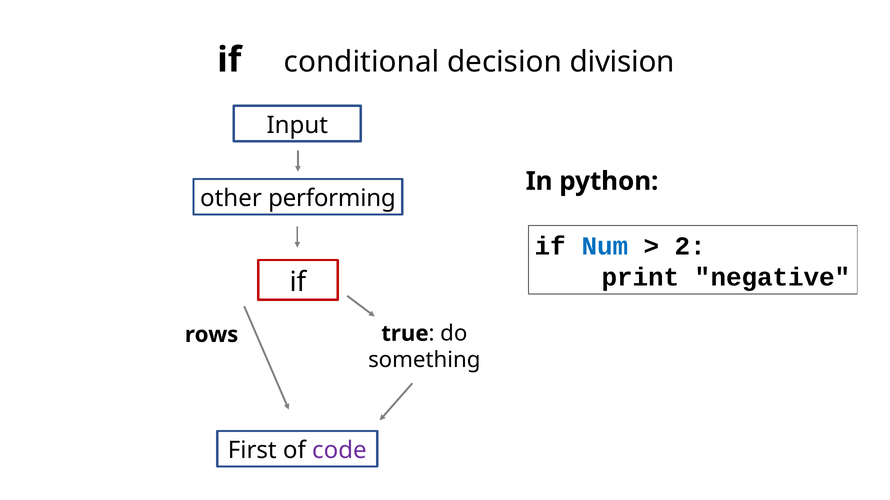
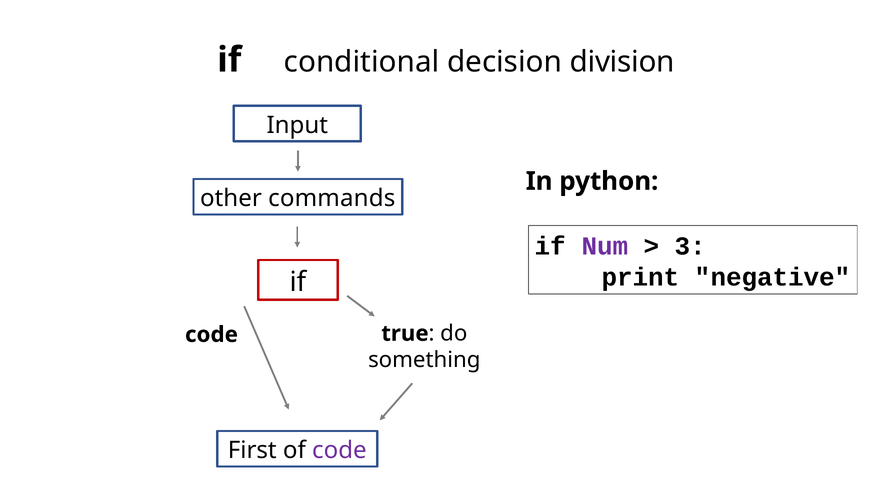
performing: performing -> commands
Num colour: blue -> purple
2: 2 -> 3
rows at (212, 335): rows -> code
